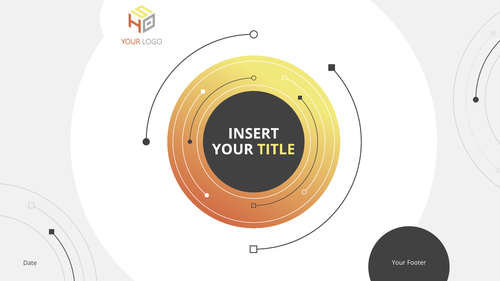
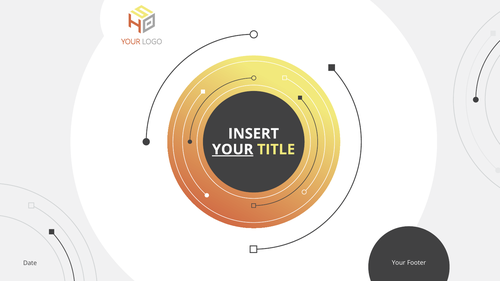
YOUR at (233, 150) underline: none -> present
